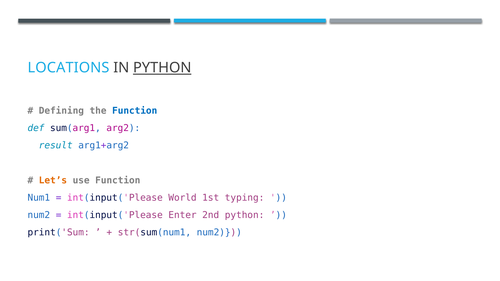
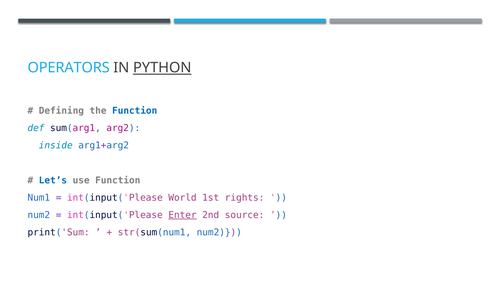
LOCATIONS: LOCATIONS -> OPERATORS
result: result -> inside
Let’s colour: orange -> blue
typing: typing -> rights
Enter underline: none -> present
2nd python: python -> source
